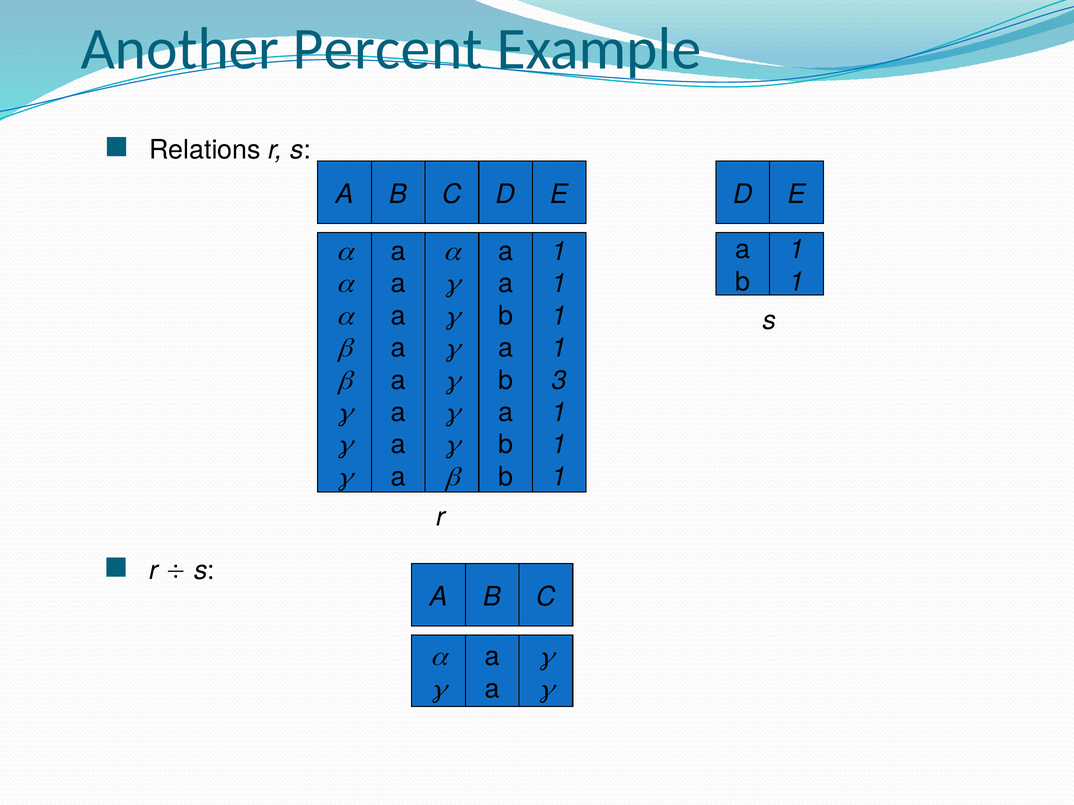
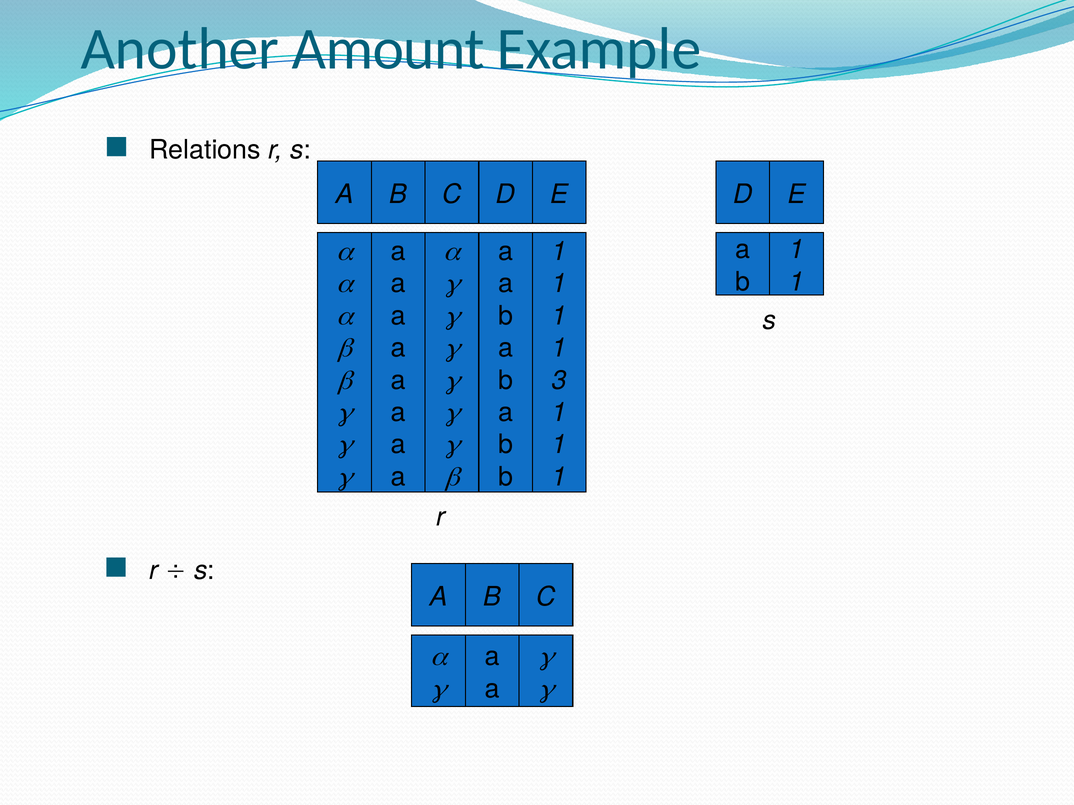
Percent: Percent -> Amount
